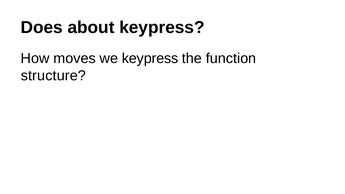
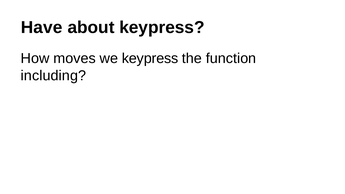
Does: Does -> Have
structure: structure -> including
